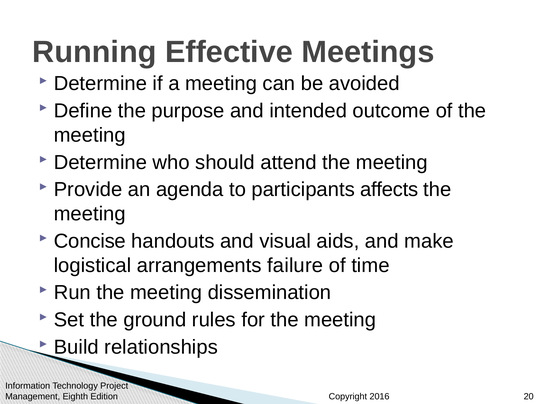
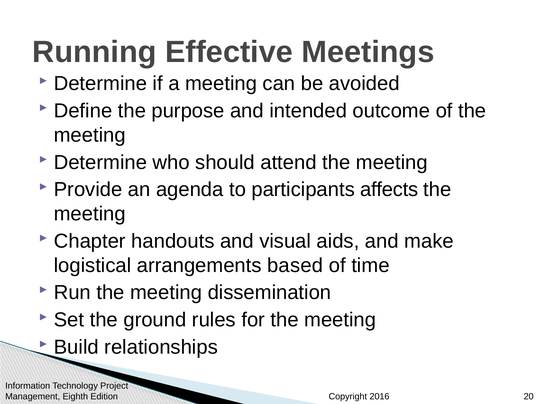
Concise: Concise -> Chapter
failure: failure -> based
